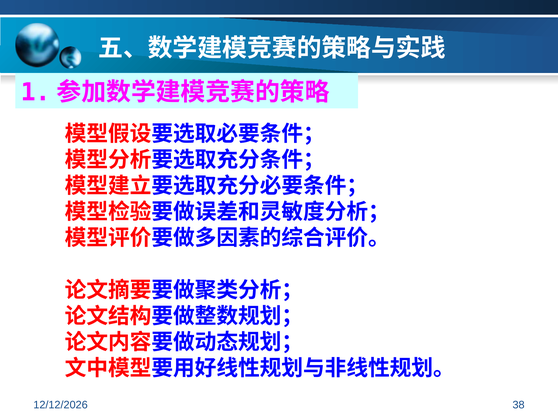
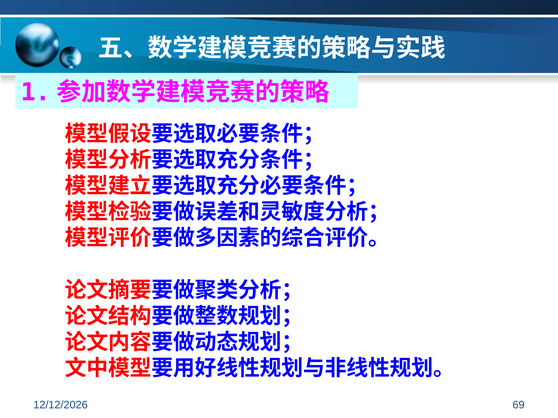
38: 38 -> 69
